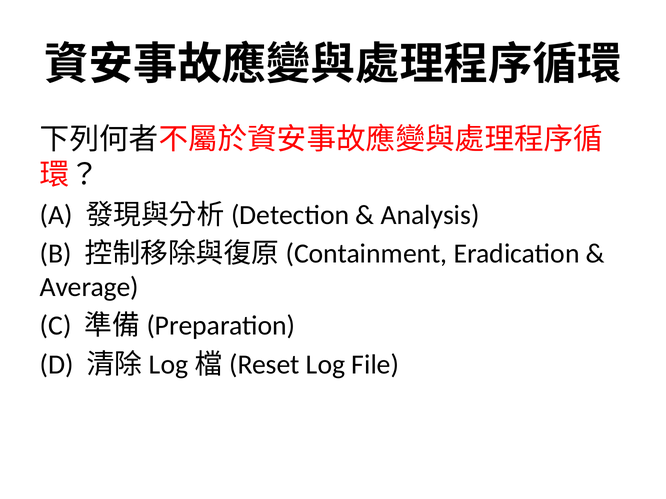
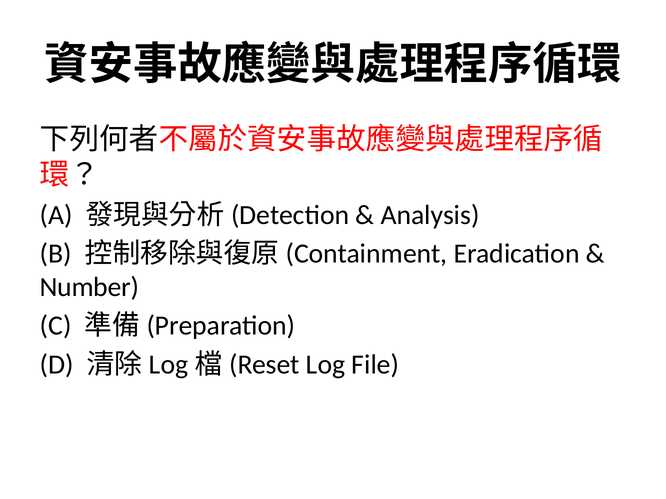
Average: Average -> Number
